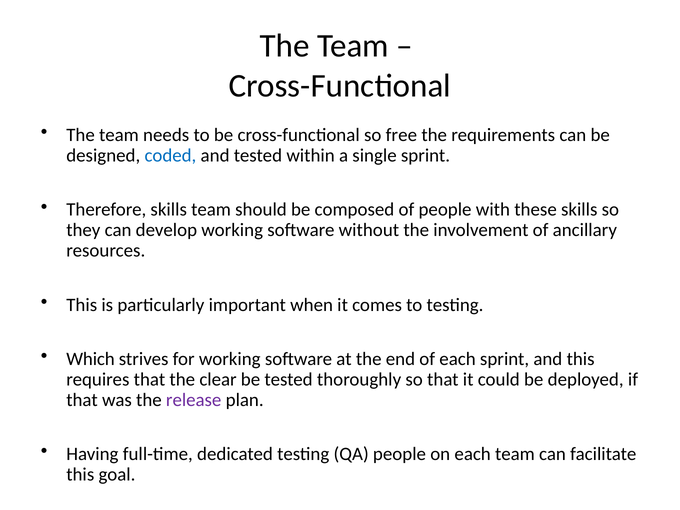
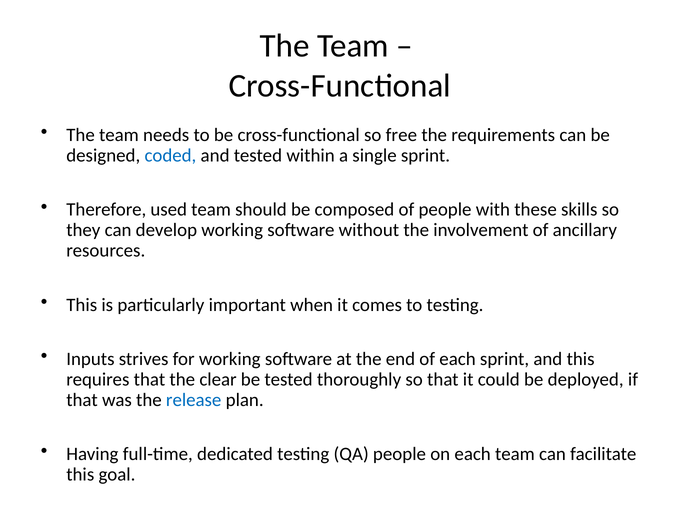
Therefore skills: skills -> used
Which: Which -> Inputs
release colour: purple -> blue
